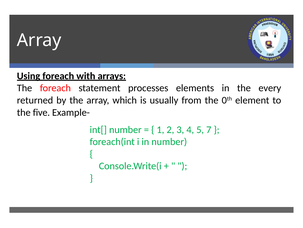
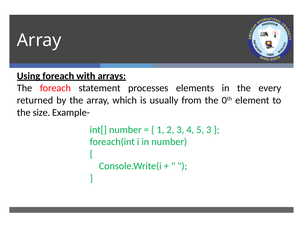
five: five -> size
5 7: 7 -> 3
